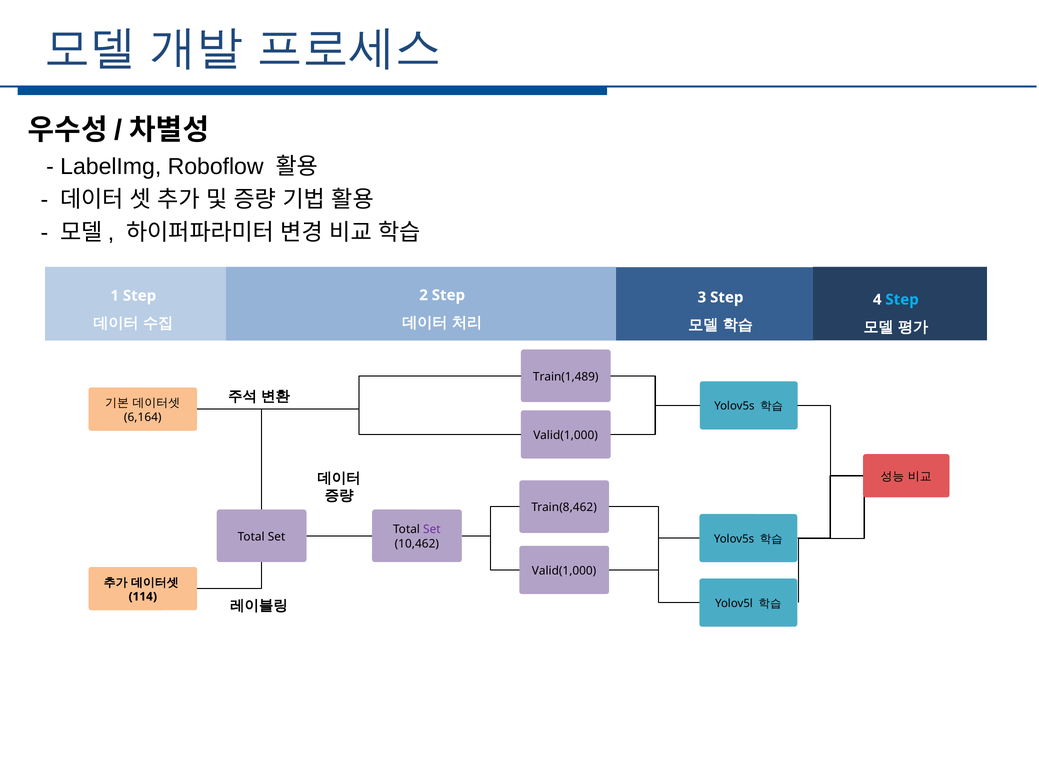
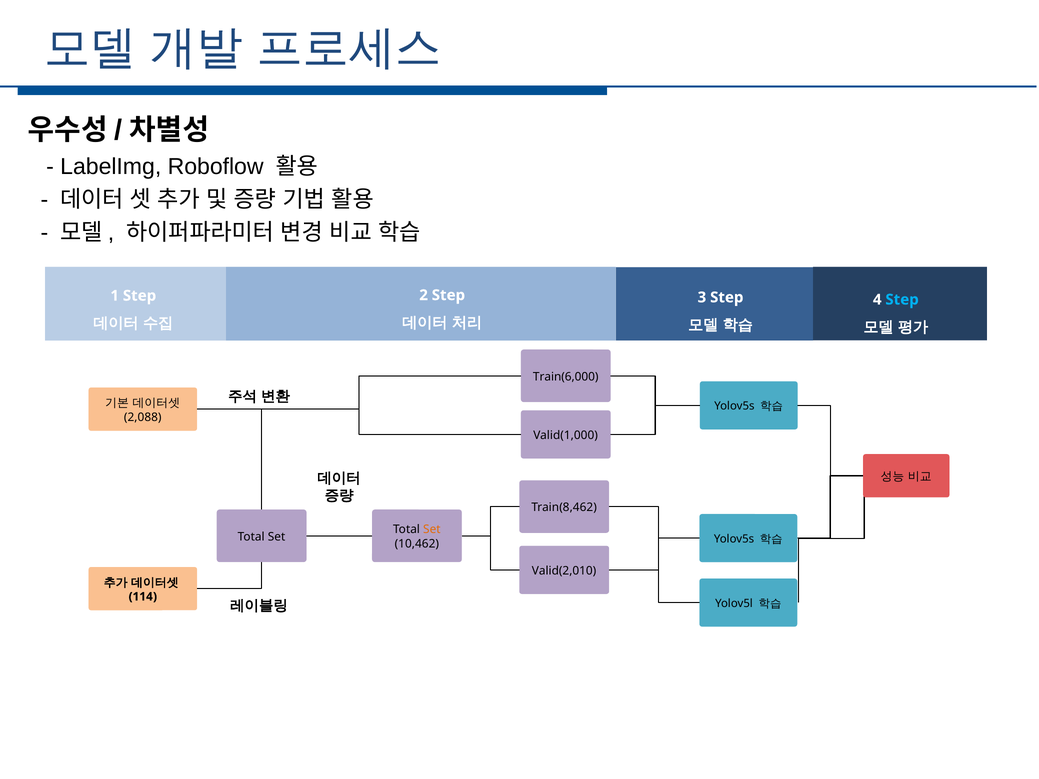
Train(1,489: Train(1,489 -> Train(6,000
6,164: 6,164 -> 2,088
Set at (432, 530) colour: purple -> orange
Valid(1,000 at (564, 571): Valid(1,000 -> Valid(2,010
